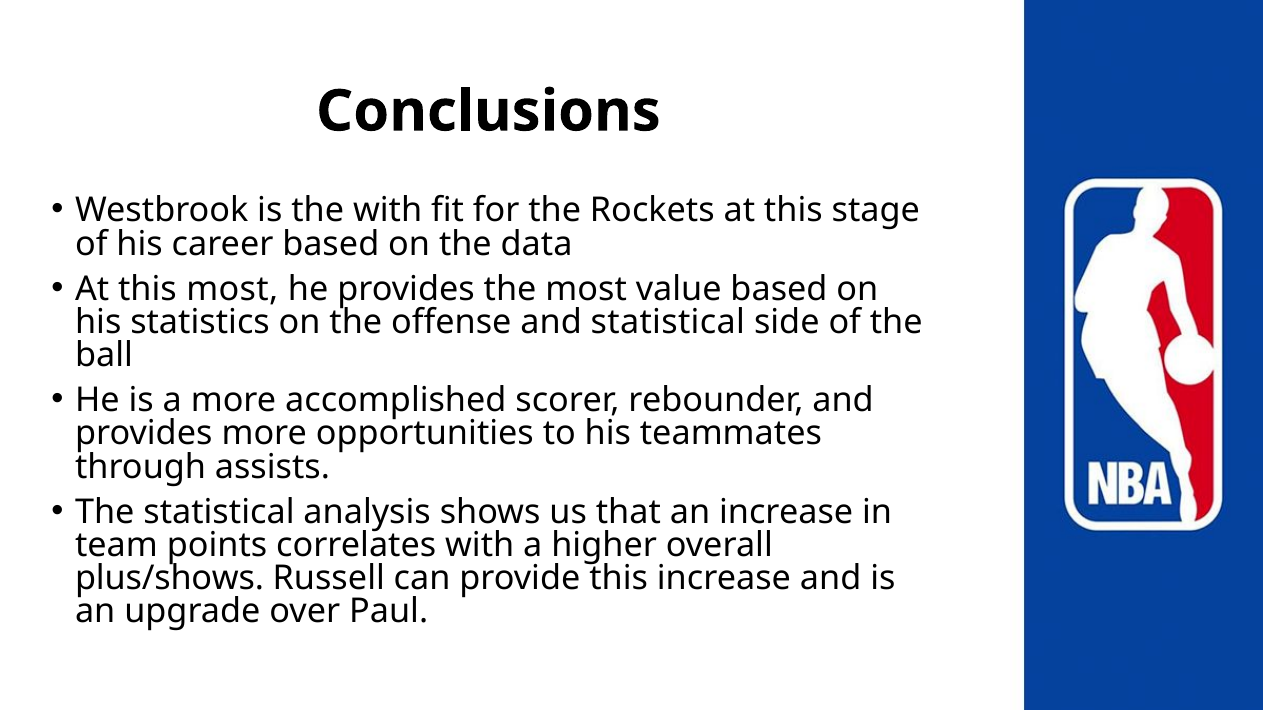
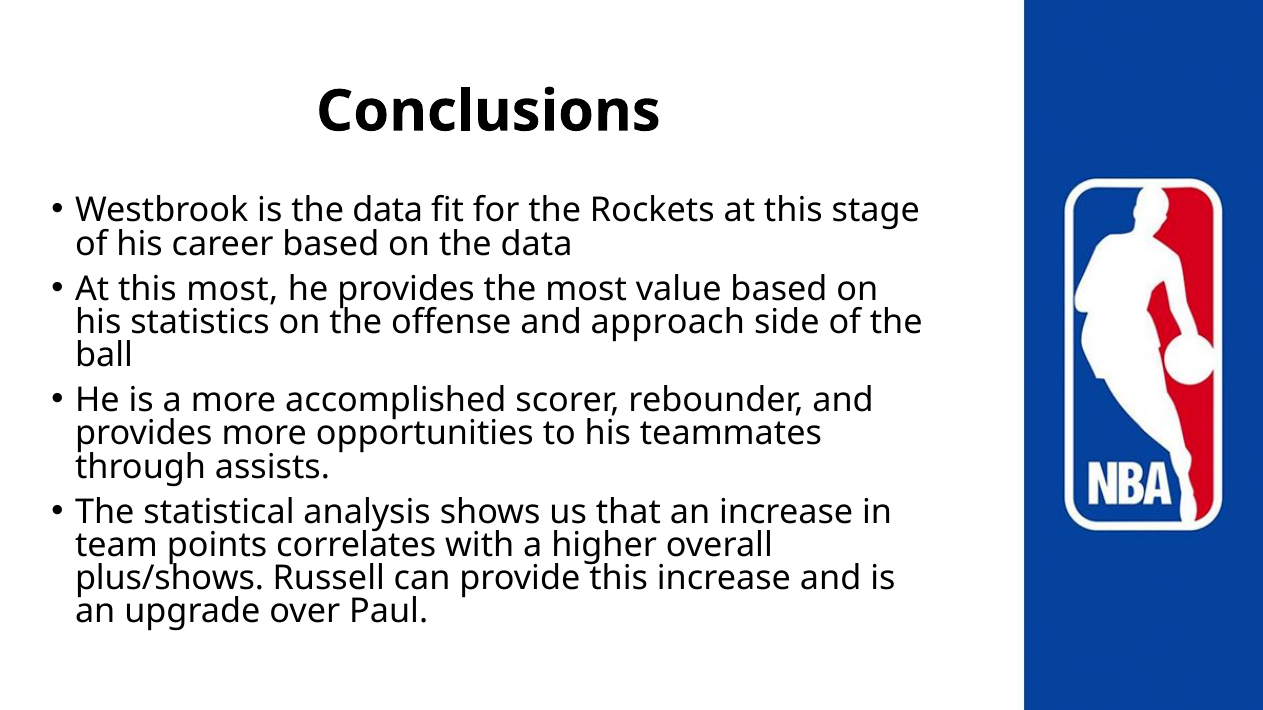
is the with: with -> data
and statistical: statistical -> approach
